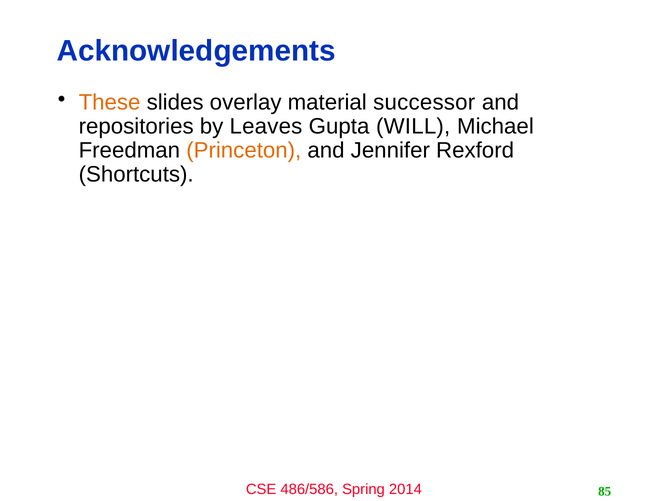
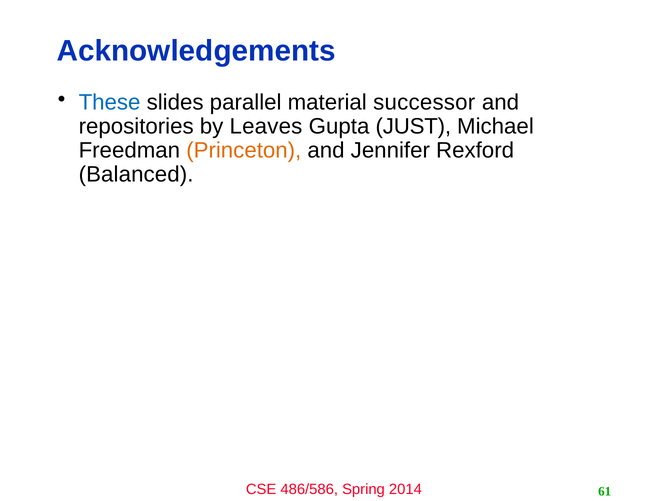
These colour: orange -> blue
overlay: overlay -> parallel
WILL: WILL -> JUST
Shortcuts: Shortcuts -> Balanced
85: 85 -> 61
